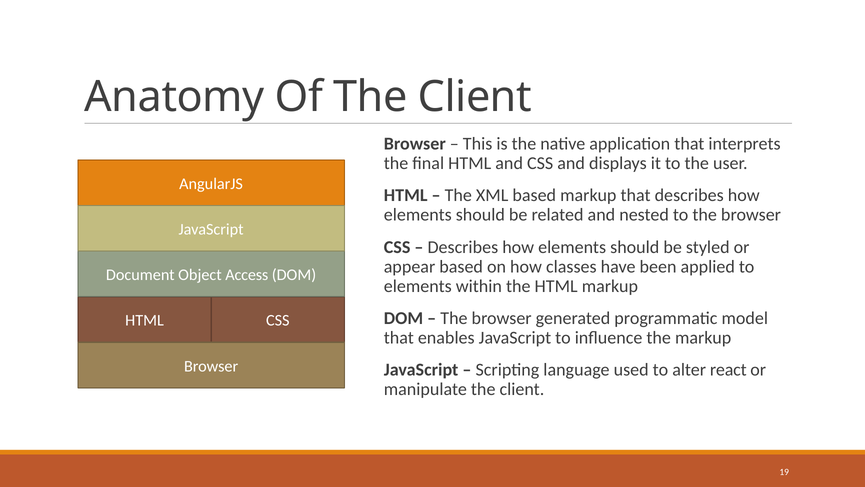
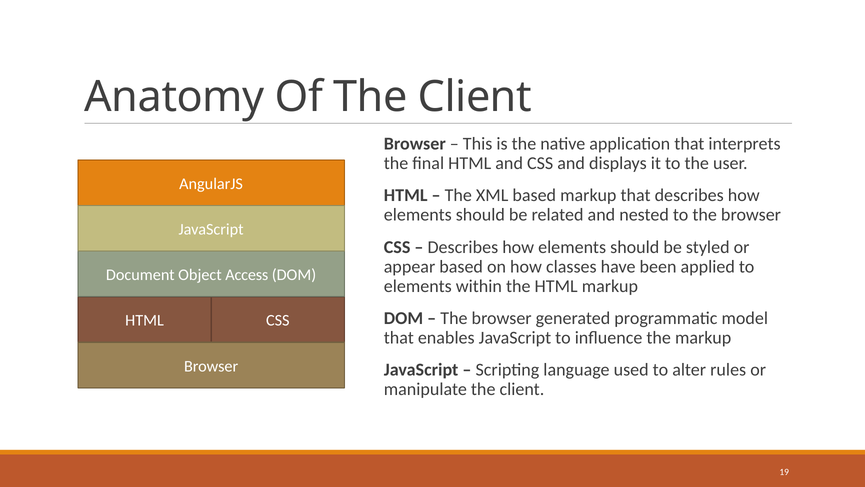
react: react -> rules
